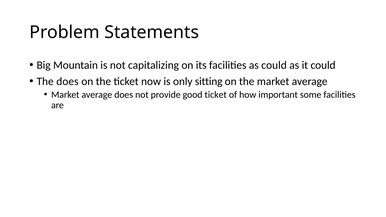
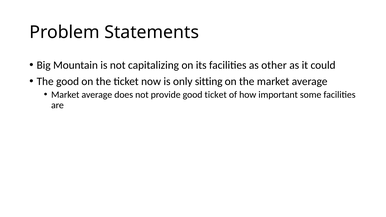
as could: could -> other
The does: does -> good
